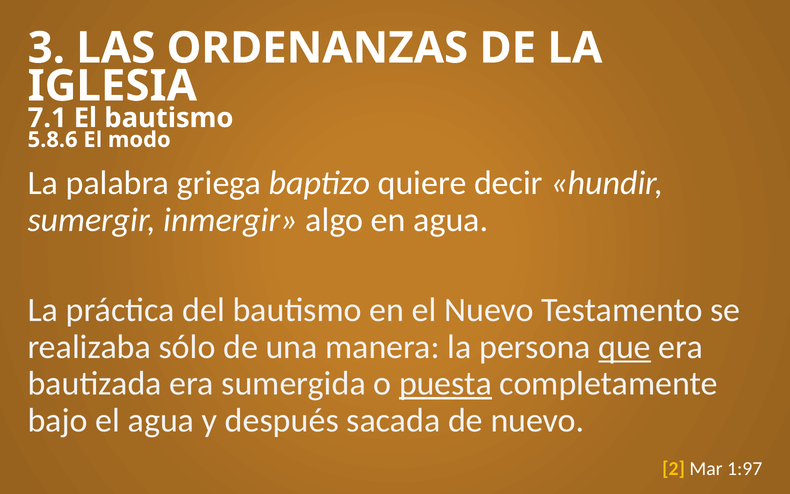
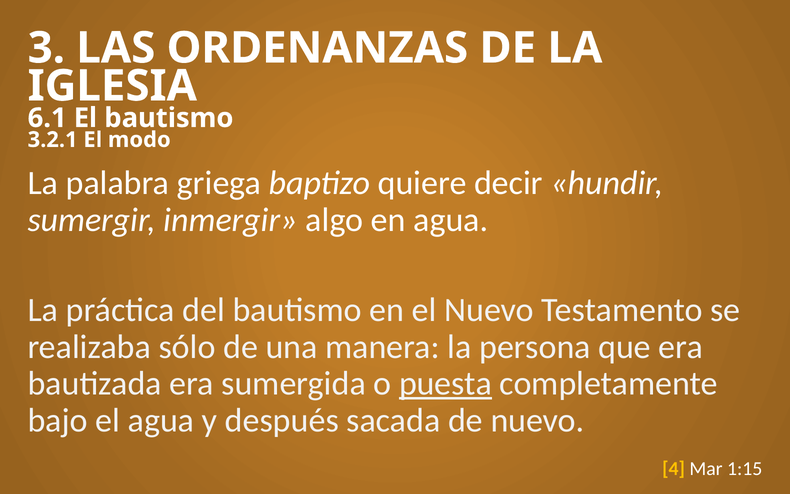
7.1: 7.1 -> 6.1
5.8.6: 5.8.6 -> 3.2.1
que underline: present -> none
2: 2 -> 4
1:97: 1:97 -> 1:15
